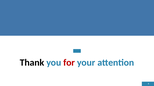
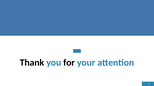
for colour: red -> black
